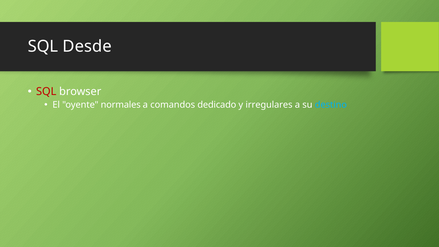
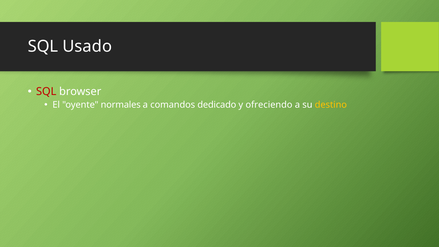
Desde: Desde -> Usado
irregulares: irregulares -> ofreciendo
destino colour: light blue -> yellow
